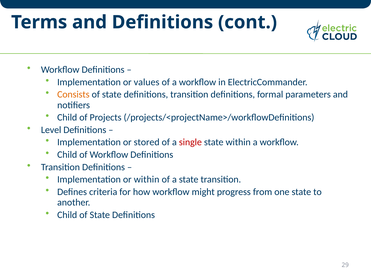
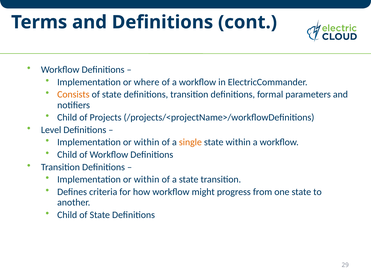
values: values -> where
stored at (147, 142): stored -> within
single colour: red -> orange
